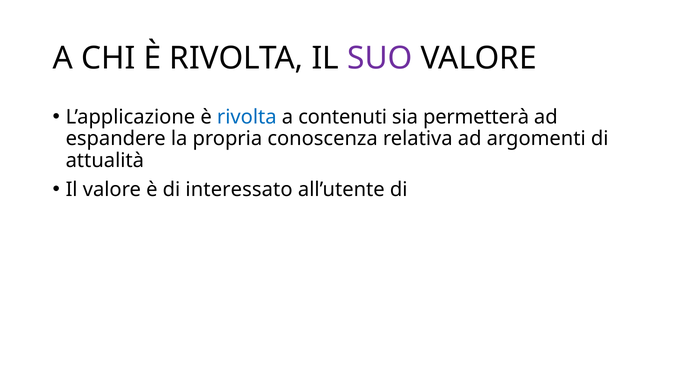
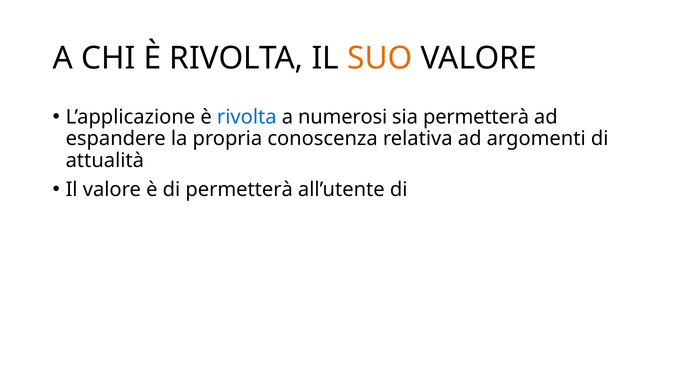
SUO colour: purple -> orange
contenuti: contenuti -> numerosi
di interessato: interessato -> permetterà
